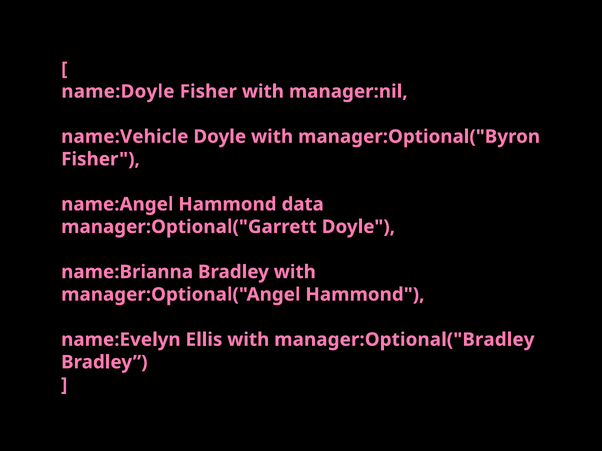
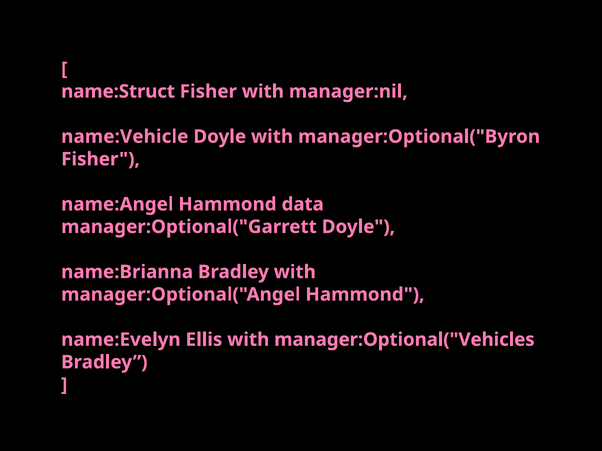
name:Doyle: name:Doyle -> name:Struct
manager:Optional("Bradley: manager:Optional("Bradley -> manager:Optional("Vehicles
